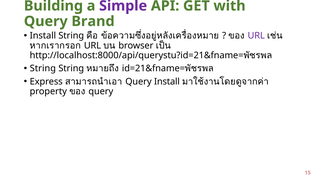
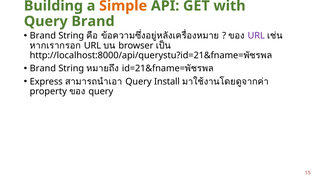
Simple colour: purple -> orange
Install at (43, 36): Install -> Brand
String at (43, 68): String -> Brand
